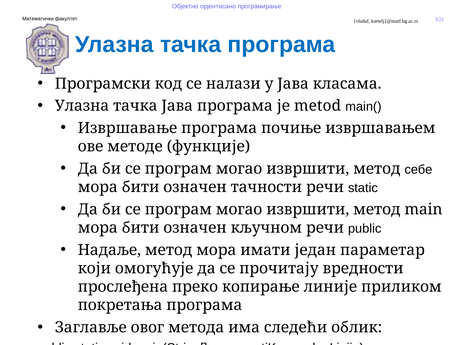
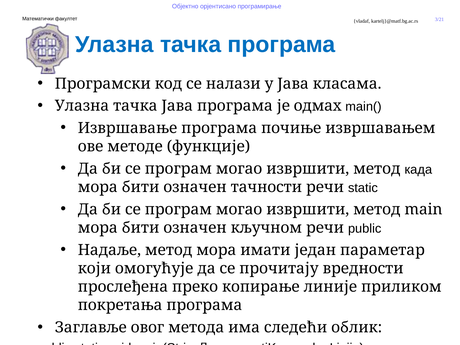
metod: metod -> одмах
себе: себе -> када
